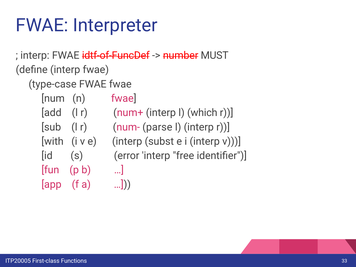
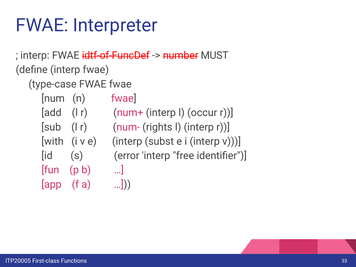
which: which -> occur
parse: parse -> rights
